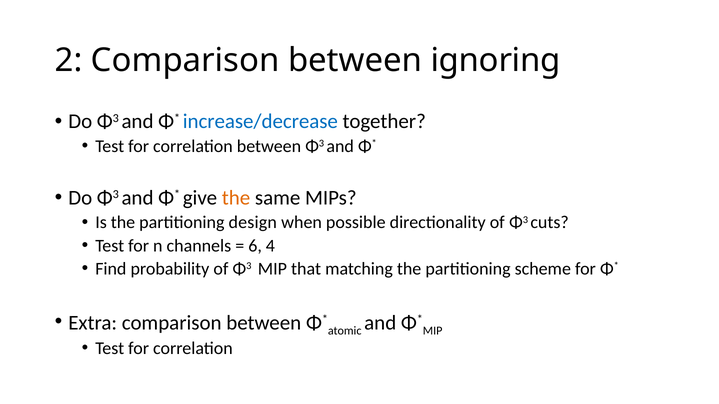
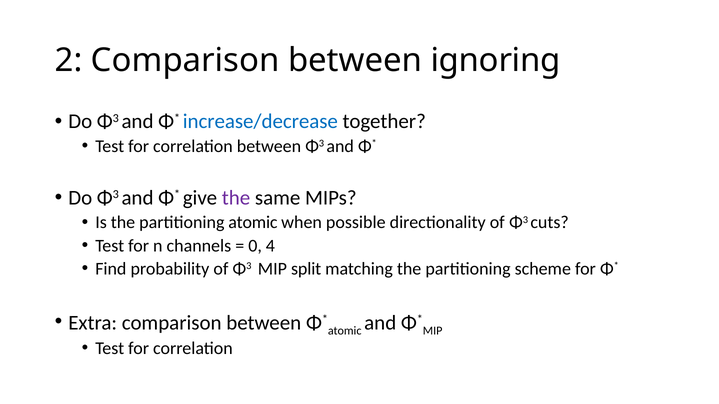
the at (236, 198) colour: orange -> purple
partitioning design: design -> atomic
6: 6 -> 0
that: that -> split
